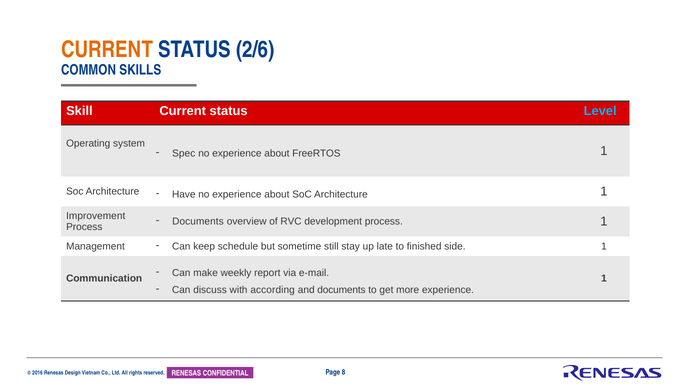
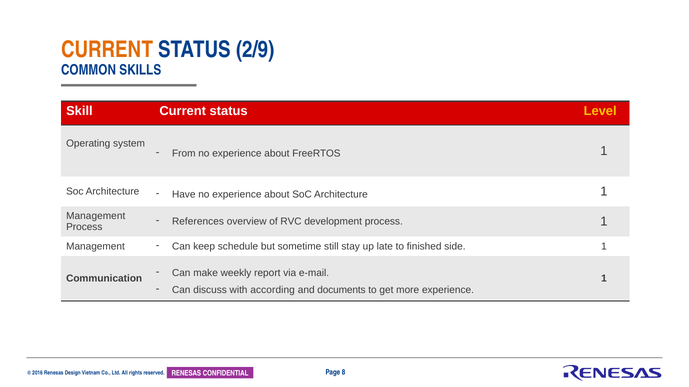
2/6: 2/6 -> 2/9
Level colour: light blue -> yellow
Spec: Spec -> From
Improvement at (96, 216): Improvement -> Management
Documents at (198, 222): Documents -> References
